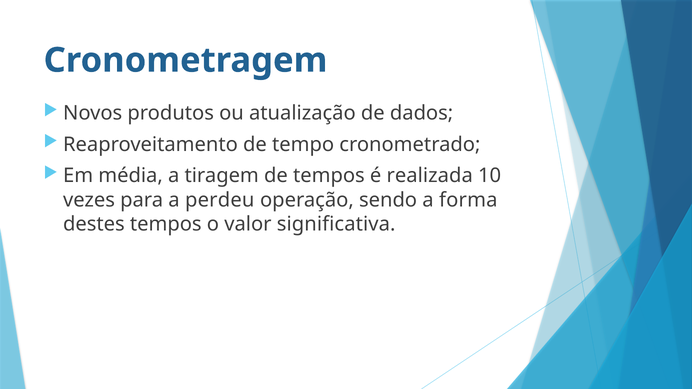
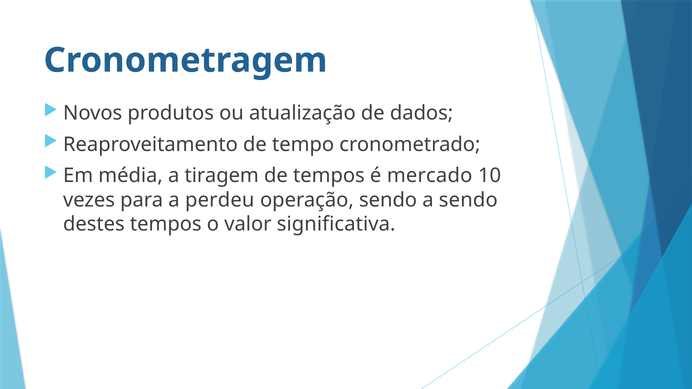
realizada: realizada -> mercado
a forma: forma -> sendo
